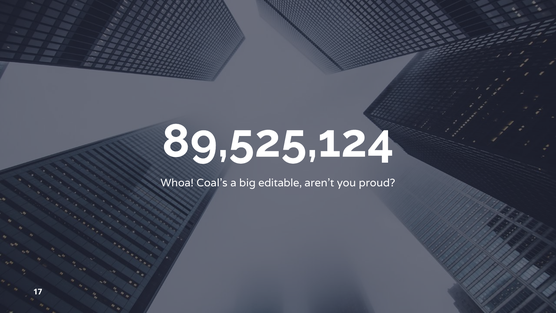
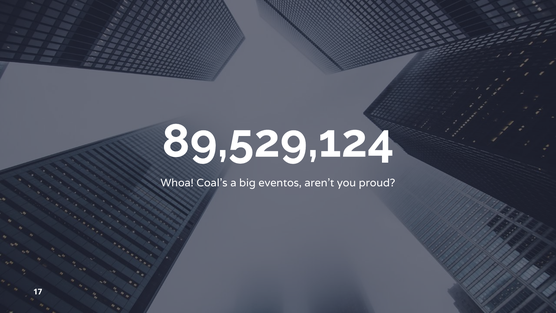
89,525,124: 89,525,124 -> 89,529,124
editable: editable -> eventos
